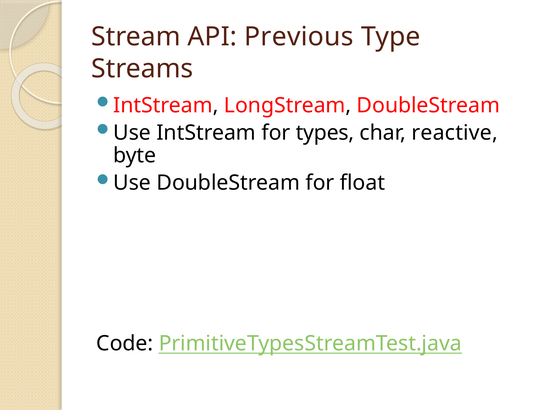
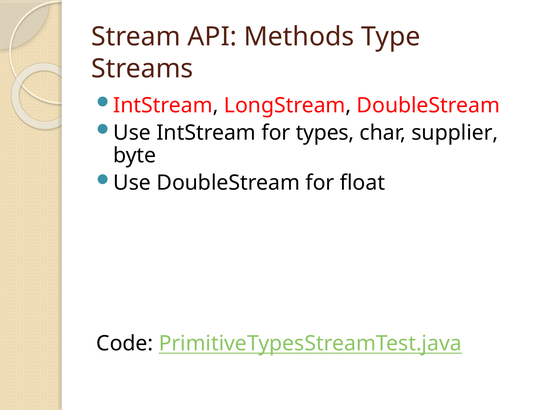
Previous: Previous -> Methods
reactive: reactive -> supplier
